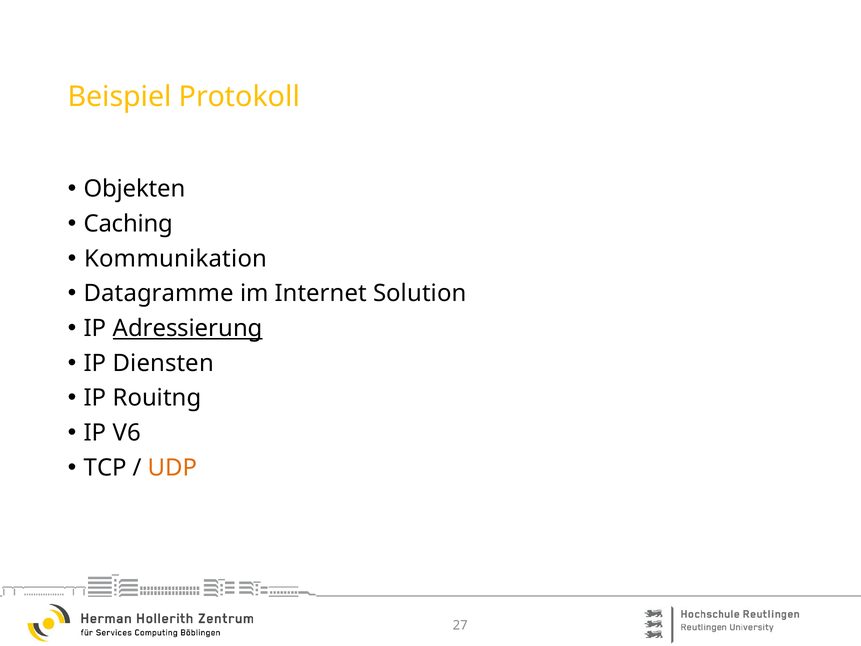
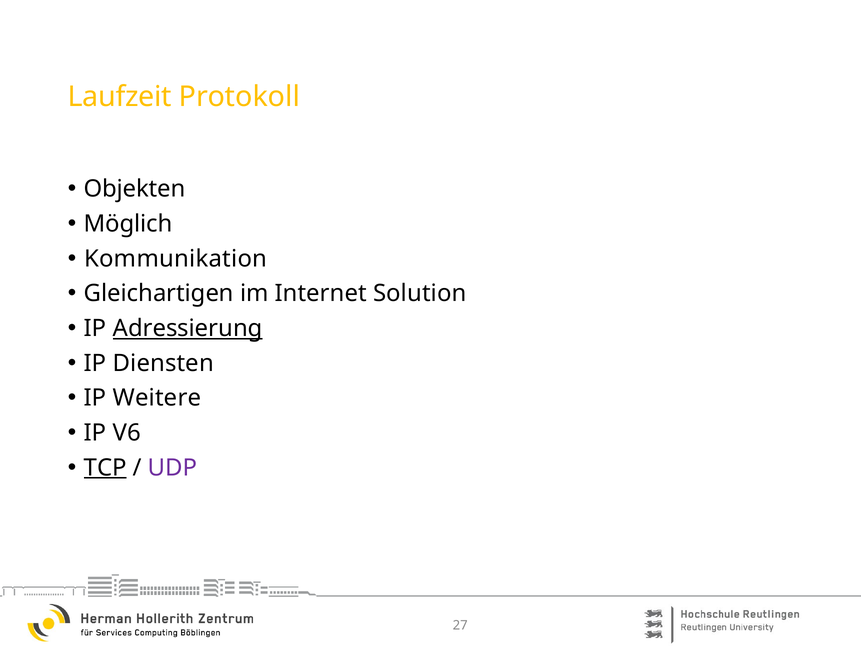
Beispiel: Beispiel -> Laufzeit
Caching: Caching -> Möglich
Datagramme: Datagramme -> Gleichartigen
Rouitng: Rouitng -> Weitere
TCP underline: none -> present
UDP colour: orange -> purple
